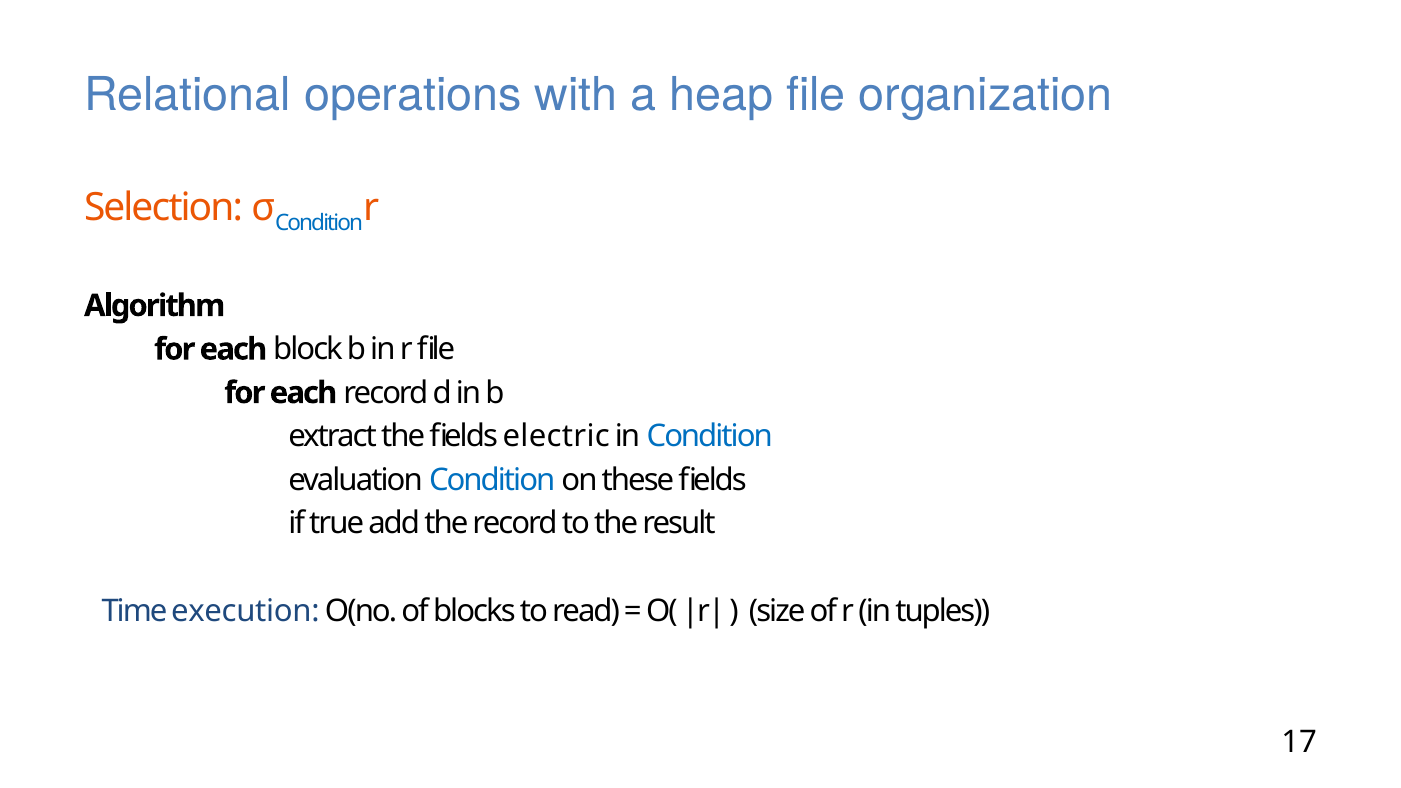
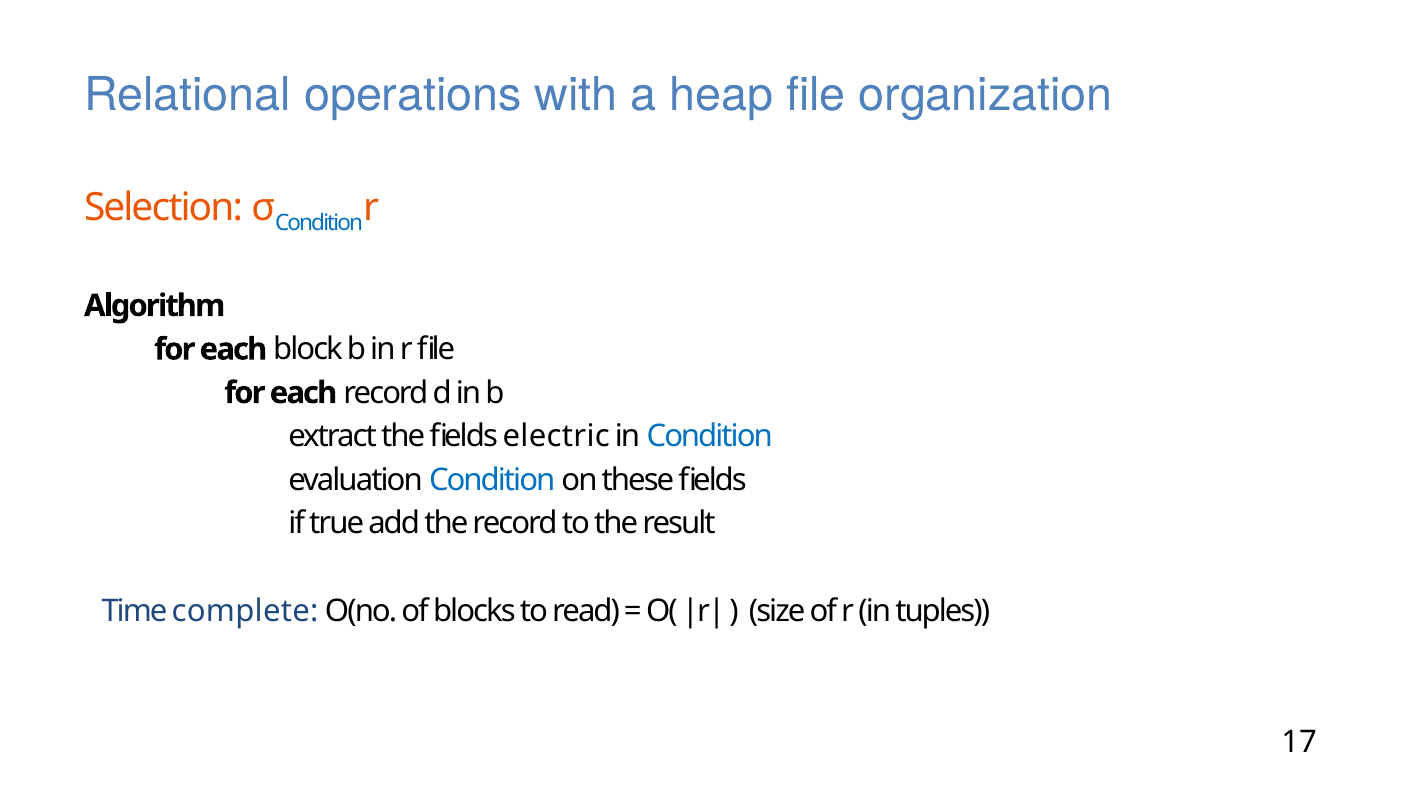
execution: execution -> complete
